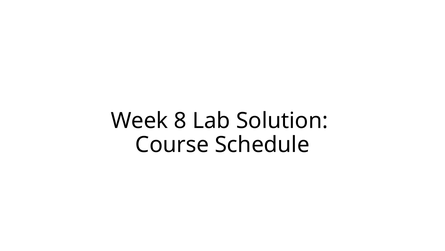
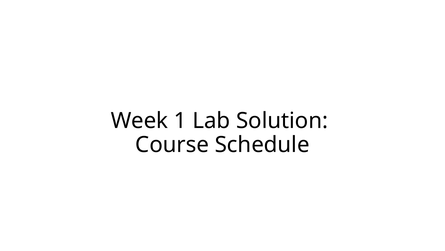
8: 8 -> 1
